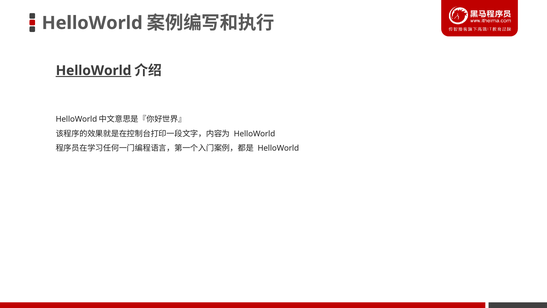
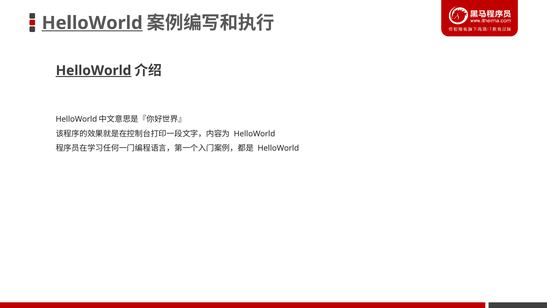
HelloWorld at (92, 23) underline: none -> present
